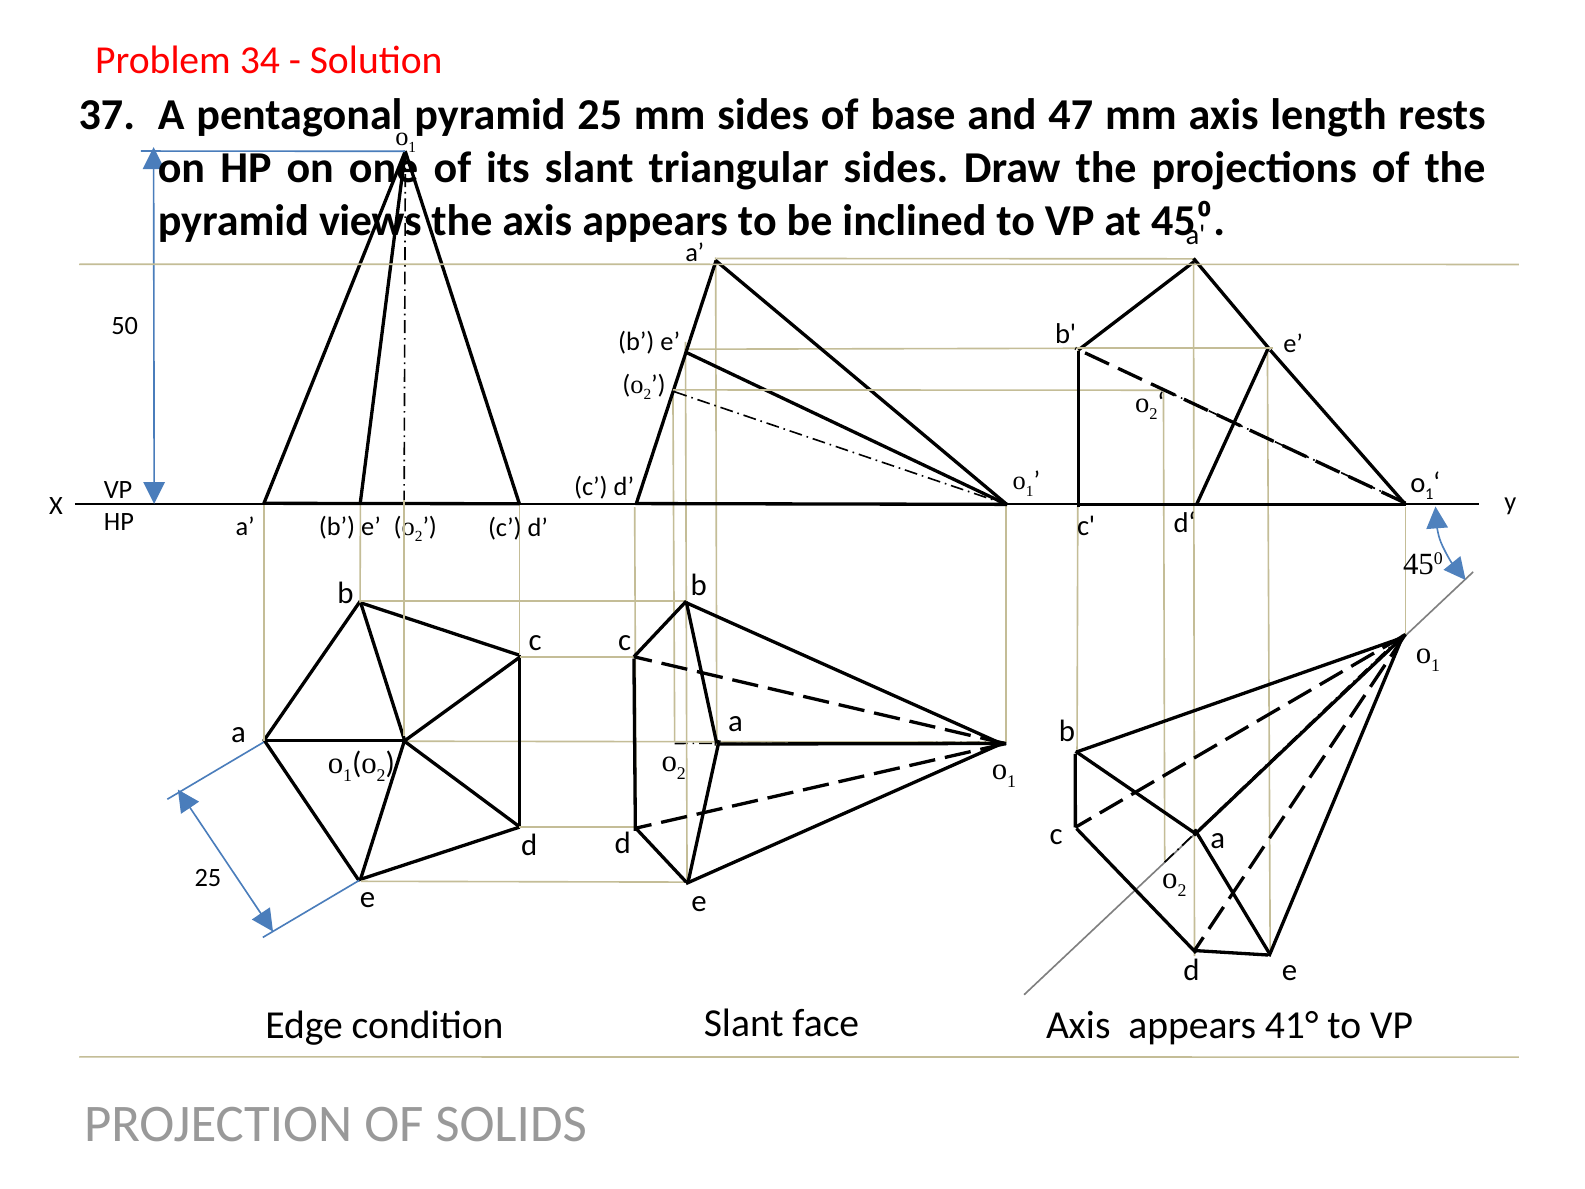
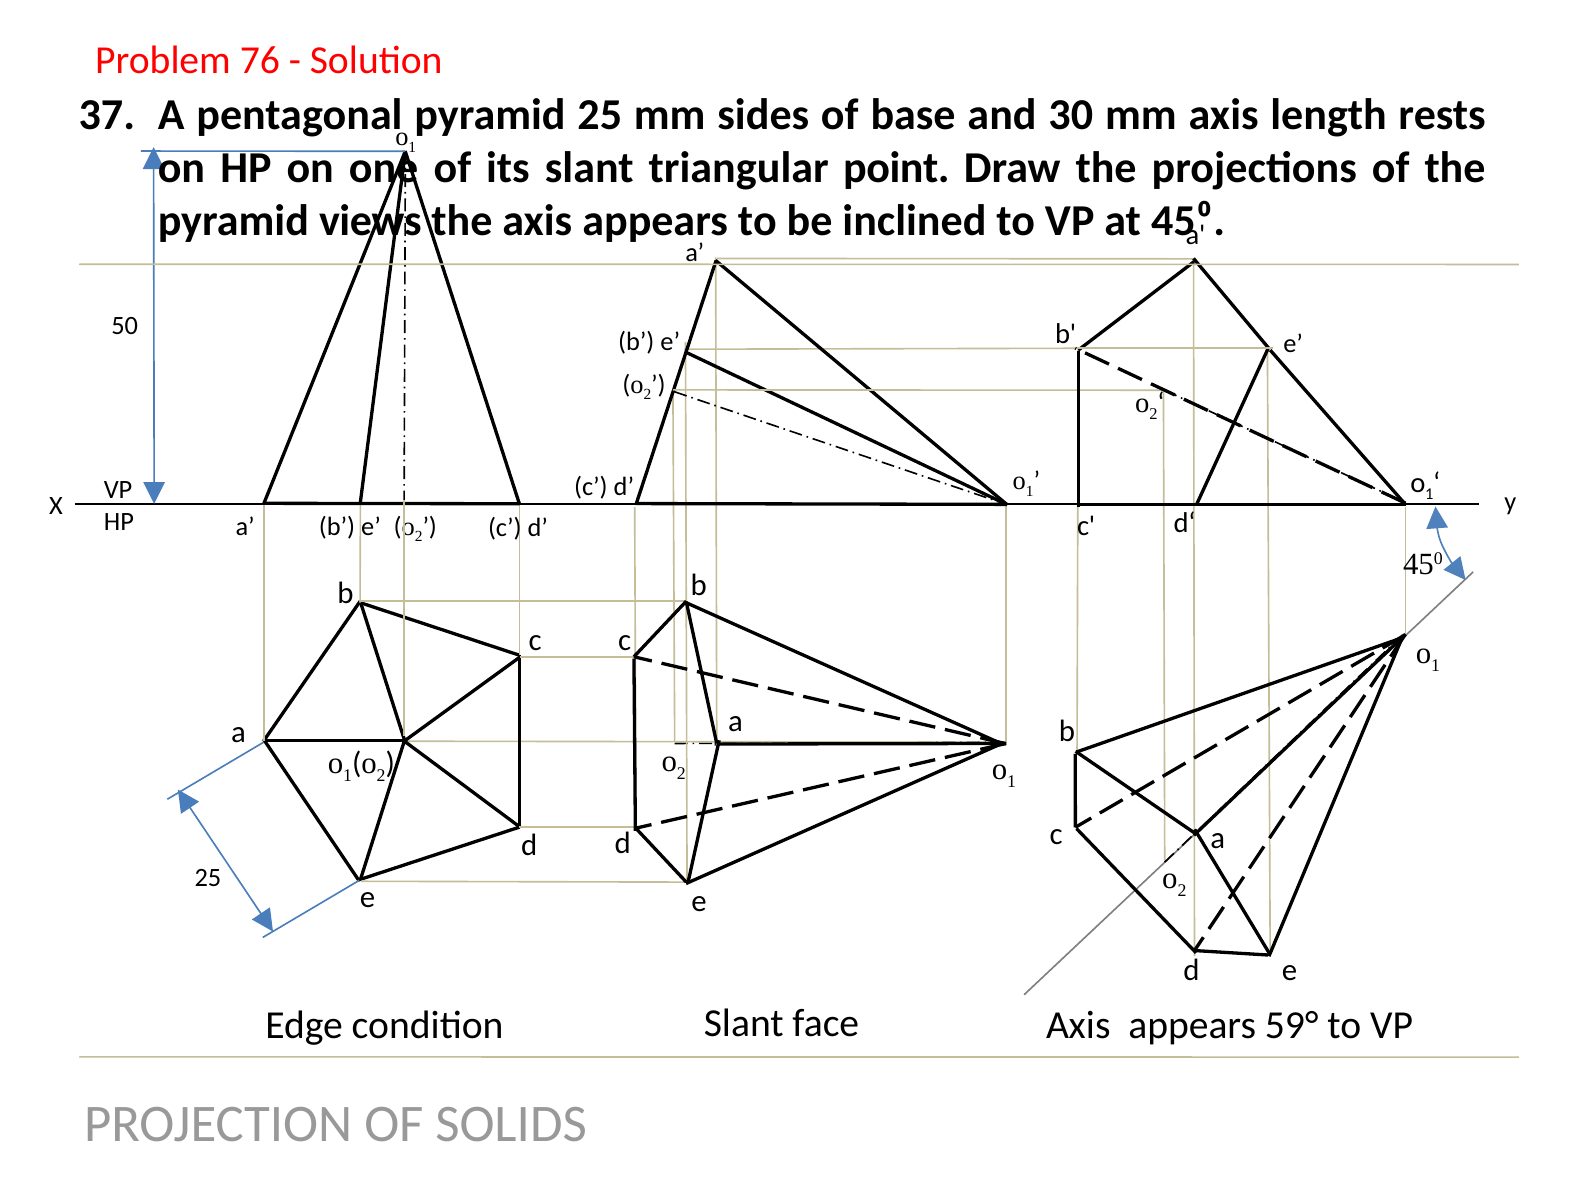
34: 34 -> 76
47: 47 -> 30
triangular sides: sides -> point
41°: 41° -> 59°
